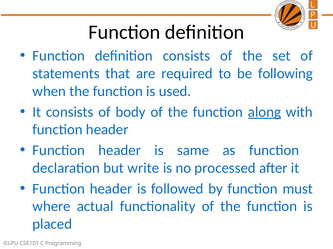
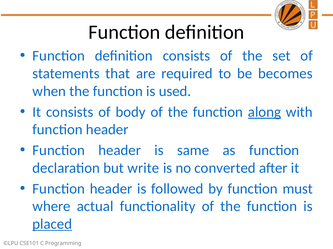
following: following -> becomes
processed: processed -> converted
placed underline: none -> present
